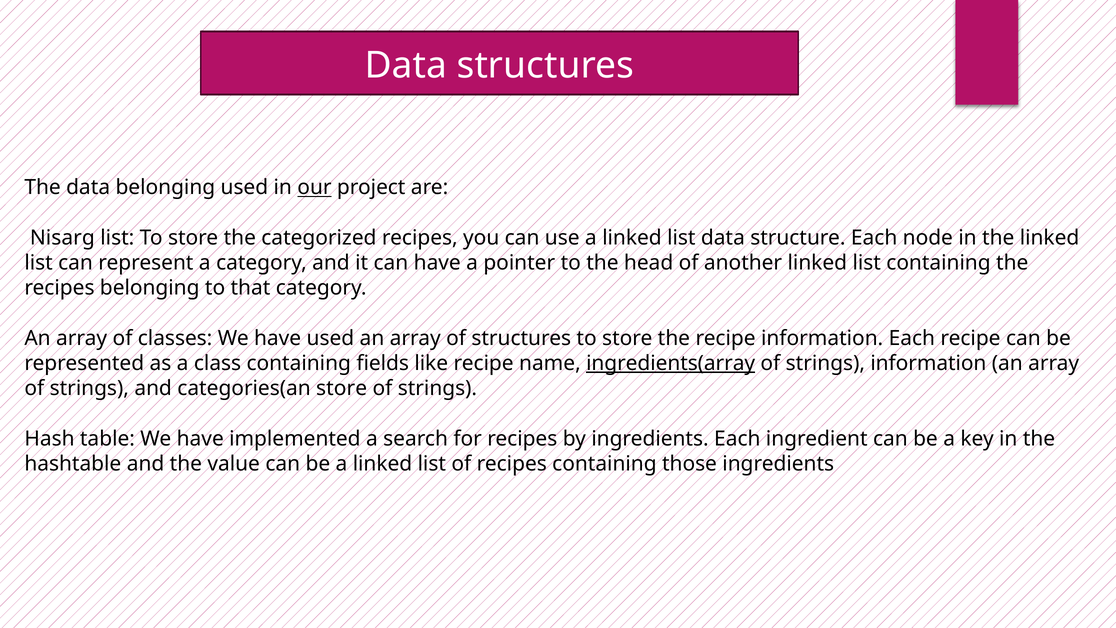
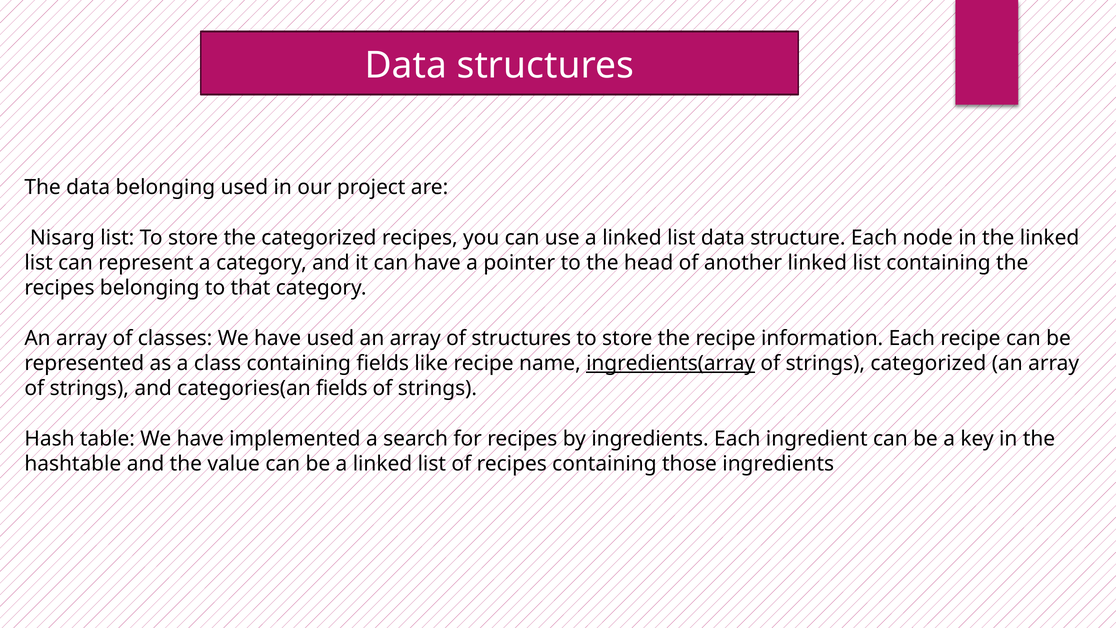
our underline: present -> none
strings information: information -> categorized
categories(an store: store -> fields
